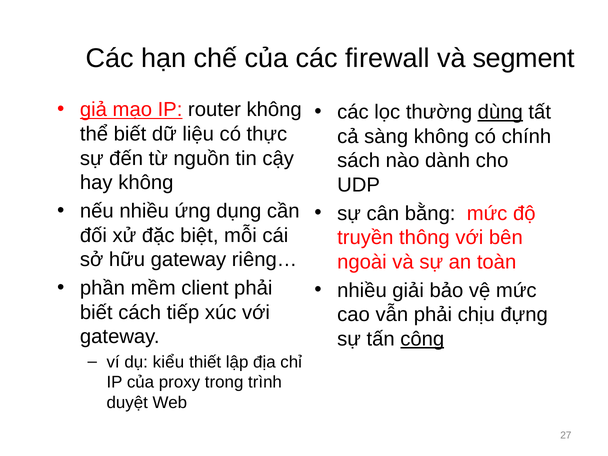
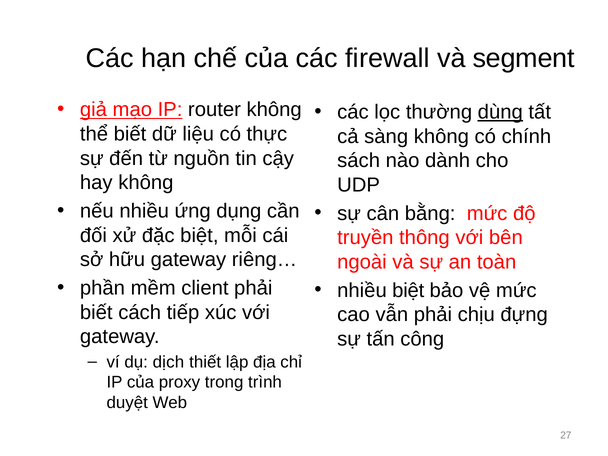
nhiều giải: giải -> biệt
công underline: present -> none
kiểu: kiểu -> dịch
